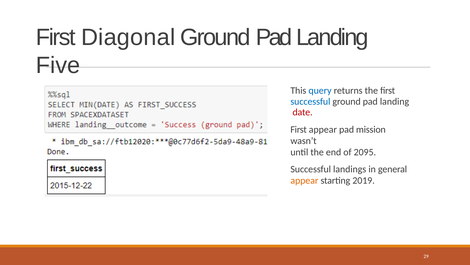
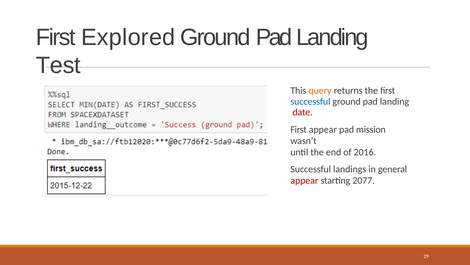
Diagonal: Diagonal -> Explored
Five: Five -> Test
query colour: blue -> orange
2095: 2095 -> 2016
appear at (304, 180) colour: orange -> red
2019: 2019 -> 2077
